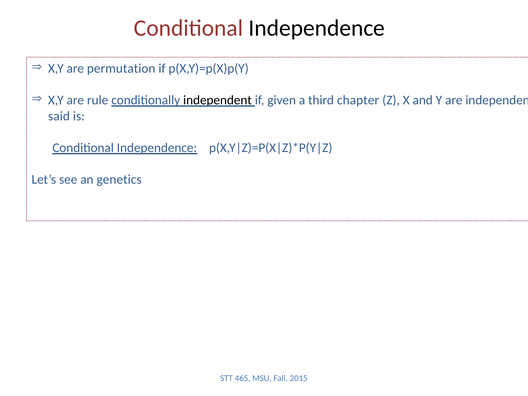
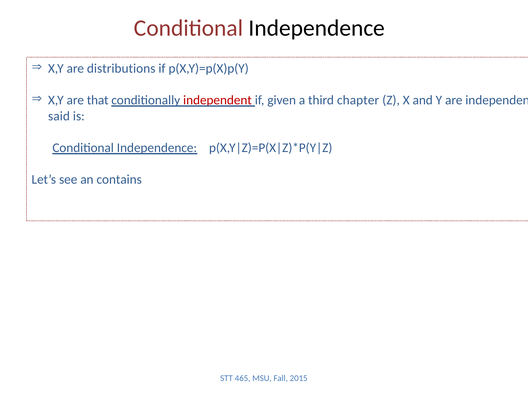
permutation: permutation -> distributions
rule: rule -> that
independent at (217, 100) colour: black -> red
genetics: genetics -> contains
